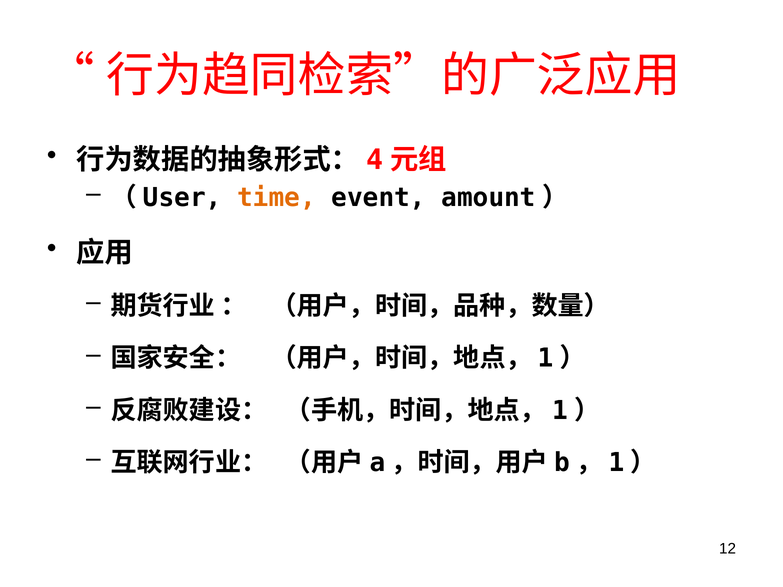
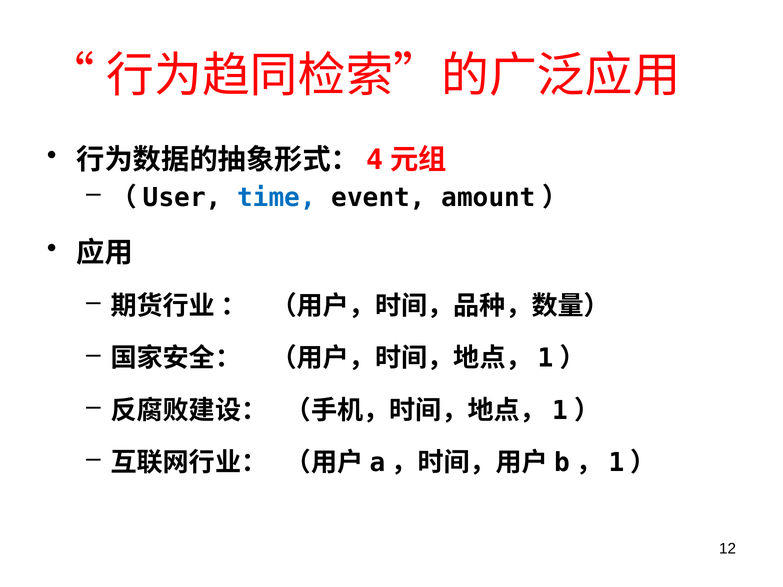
time colour: orange -> blue
